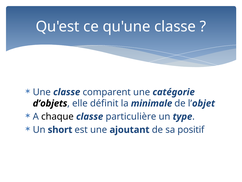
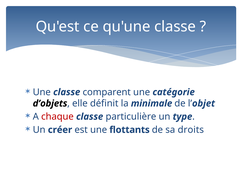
chaque colour: black -> red
short: short -> créer
ajoutant: ajoutant -> flottants
positif: positif -> droits
